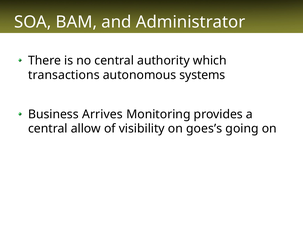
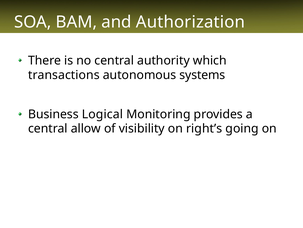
Administrator: Administrator -> Authorization
Arrives: Arrives -> Logical
goes’s: goes’s -> right’s
